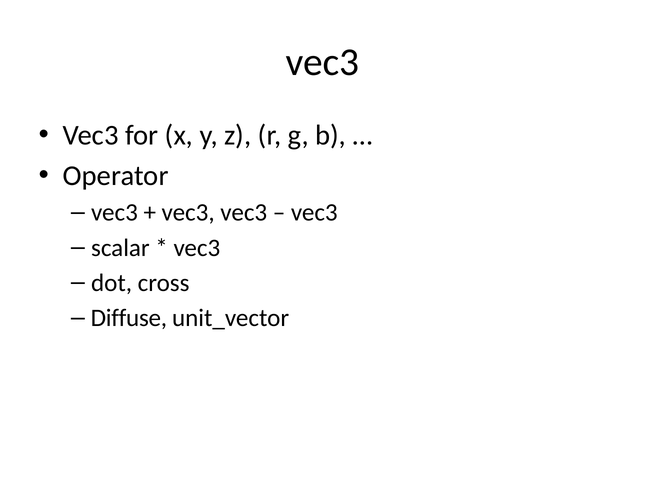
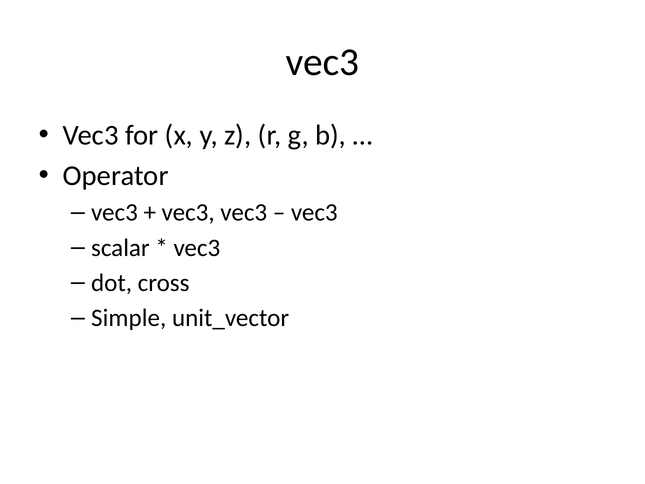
Diffuse: Diffuse -> Simple
